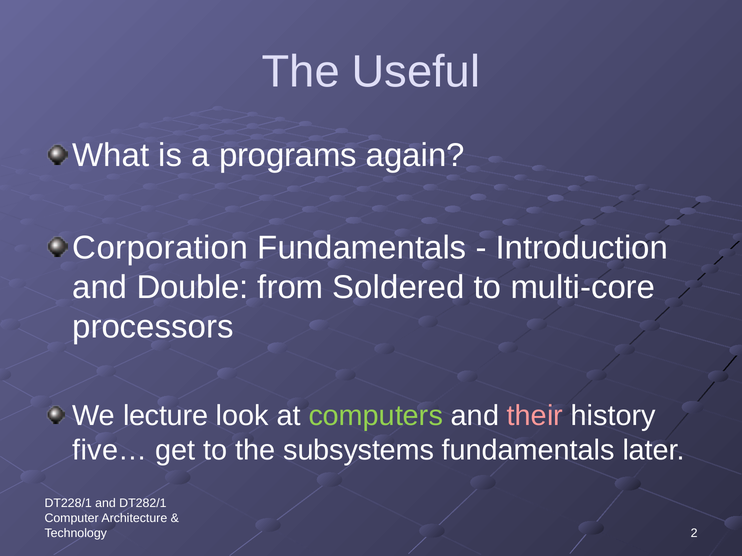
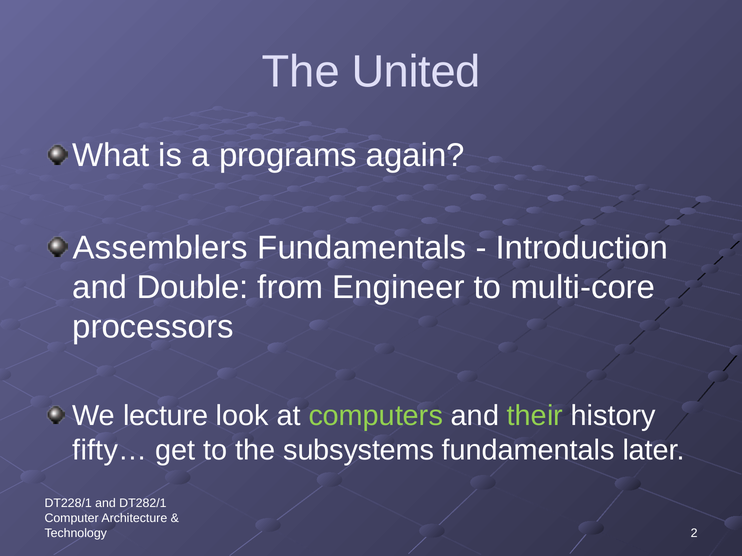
Useful: Useful -> United
Corporation: Corporation -> Assemblers
Soldered: Soldered -> Engineer
their colour: pink -> light green
five…: five… -> fifty…
